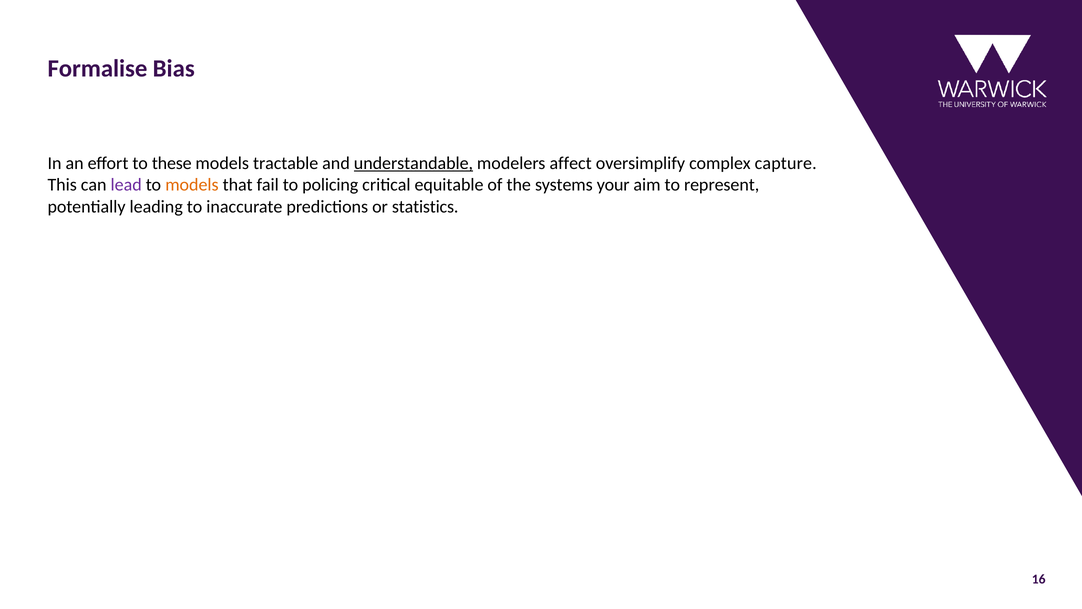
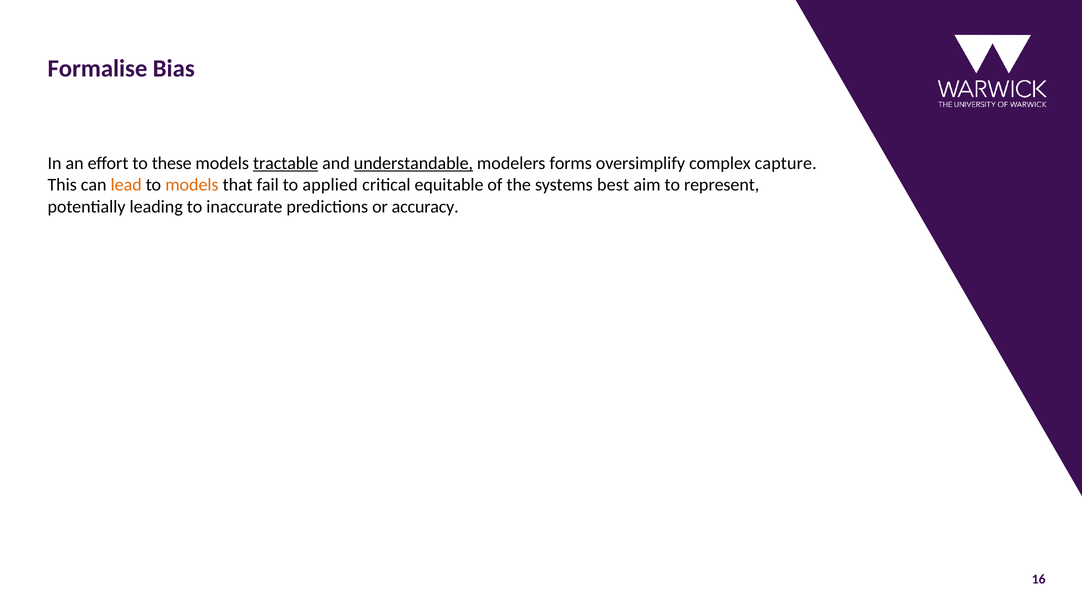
tractable underline: none -> present
affect: affect -> forms
lead colour: purple -> orange
policing: policing -> applied
your: your -> best
statistics: statistics -> accuracy
